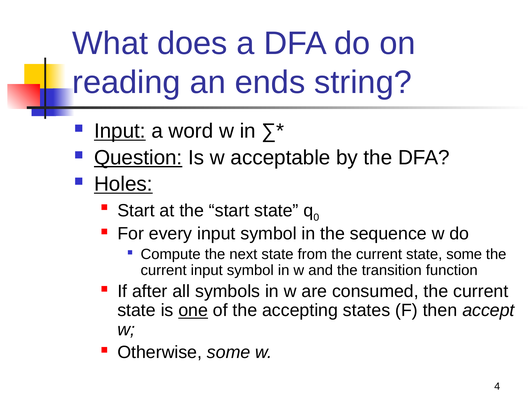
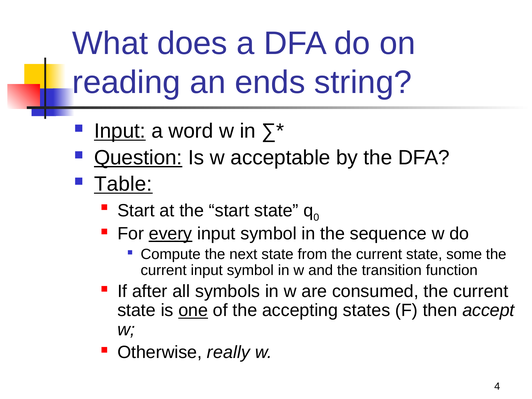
Holes: Holes -> Table
every underline: none -> present
Otherwise some: some -> really
